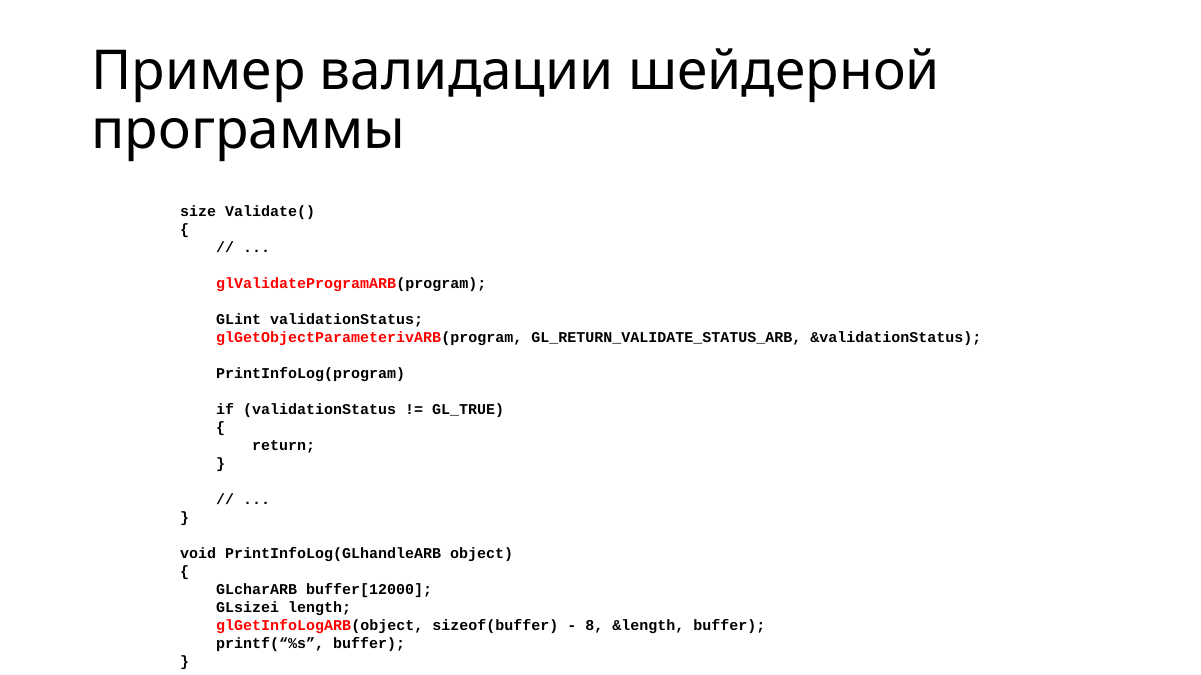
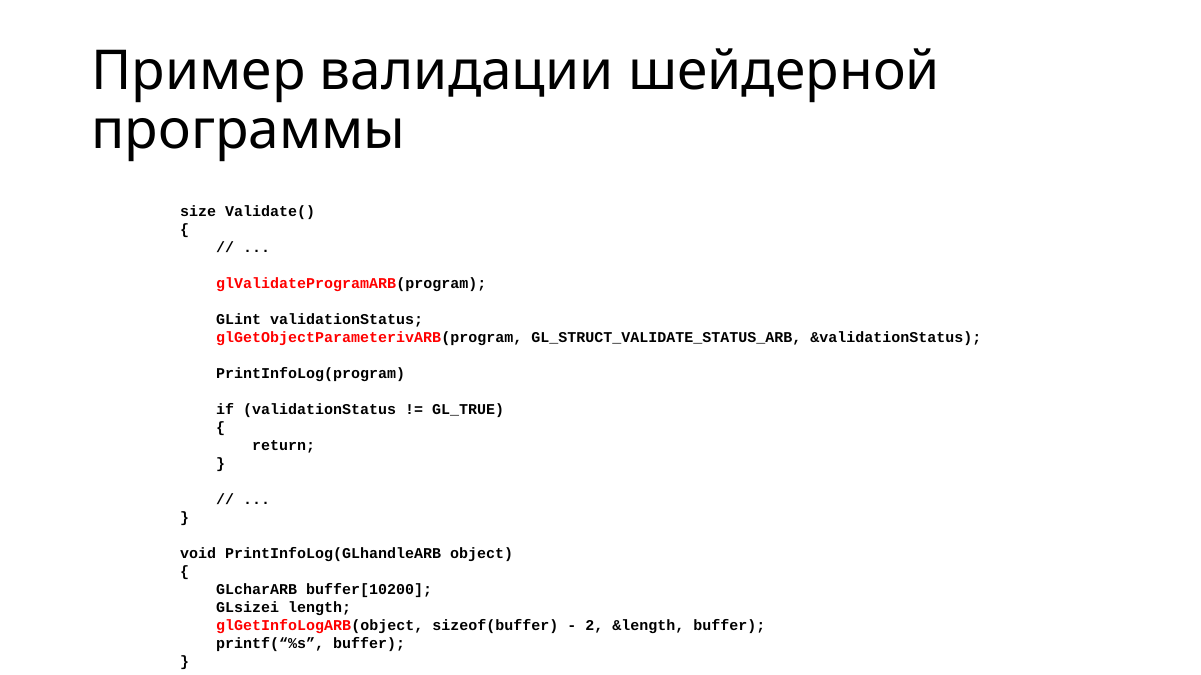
GL_RETURN_VALIDATE_STATUS_ARB: GL_RETURN_VALIDATE_STATUS_ARB -> GL_STRUCT_VALIDATE_STATUS_ARB
buffer[12000: buffer[12000 -> buffer[10200
8: 8 -> 2
